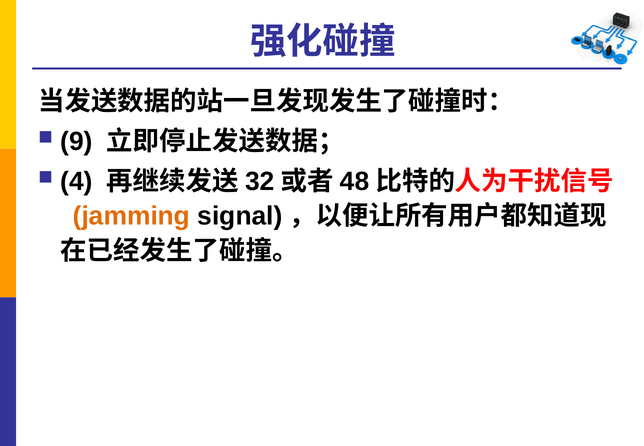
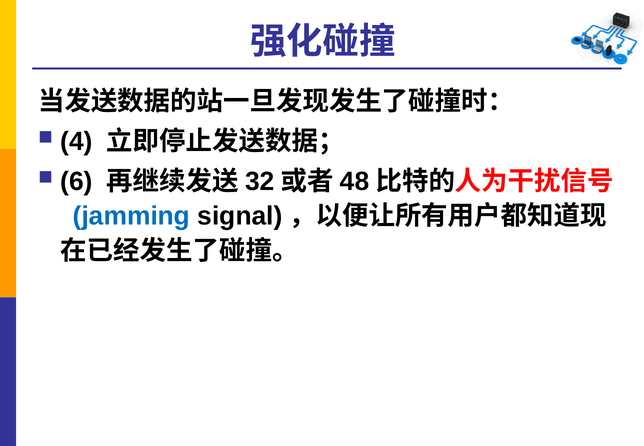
9: 9 -> 4
4: 4 -> 6
jamming colour: orange -> blue
